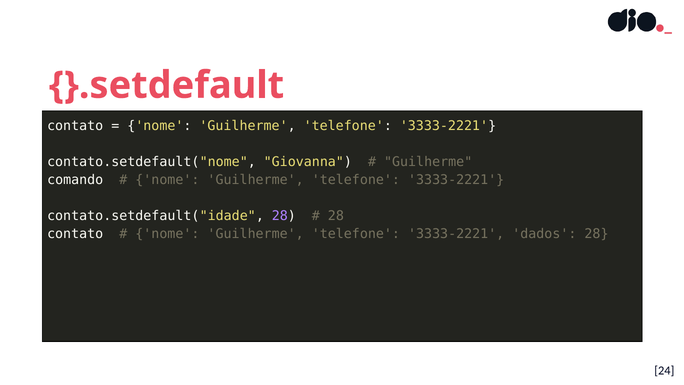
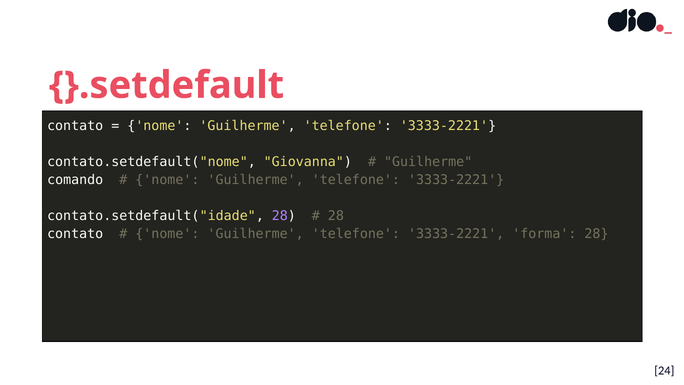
dados: dados -> forma
